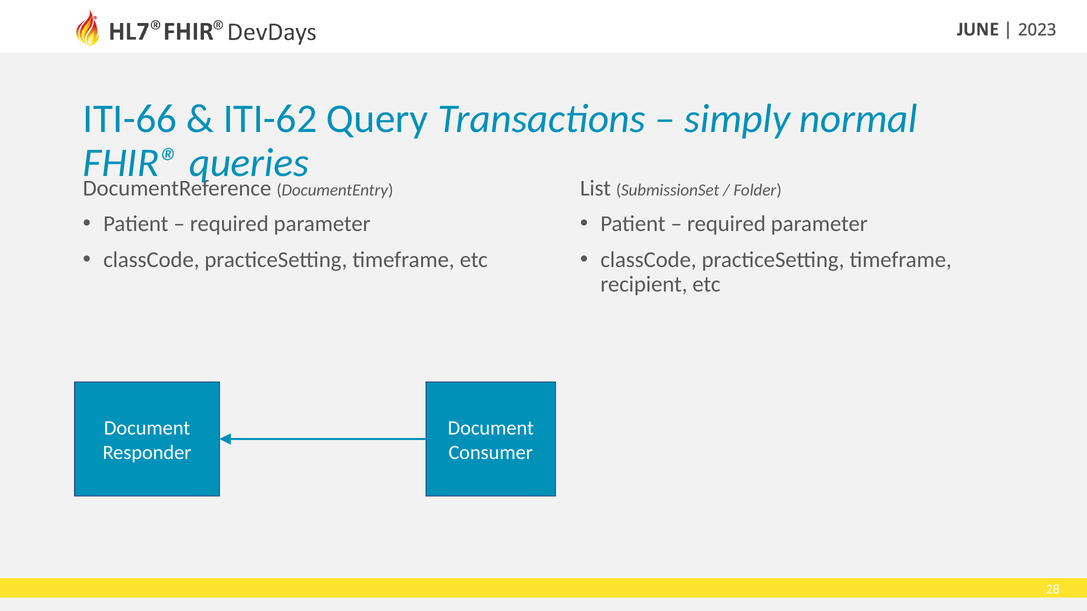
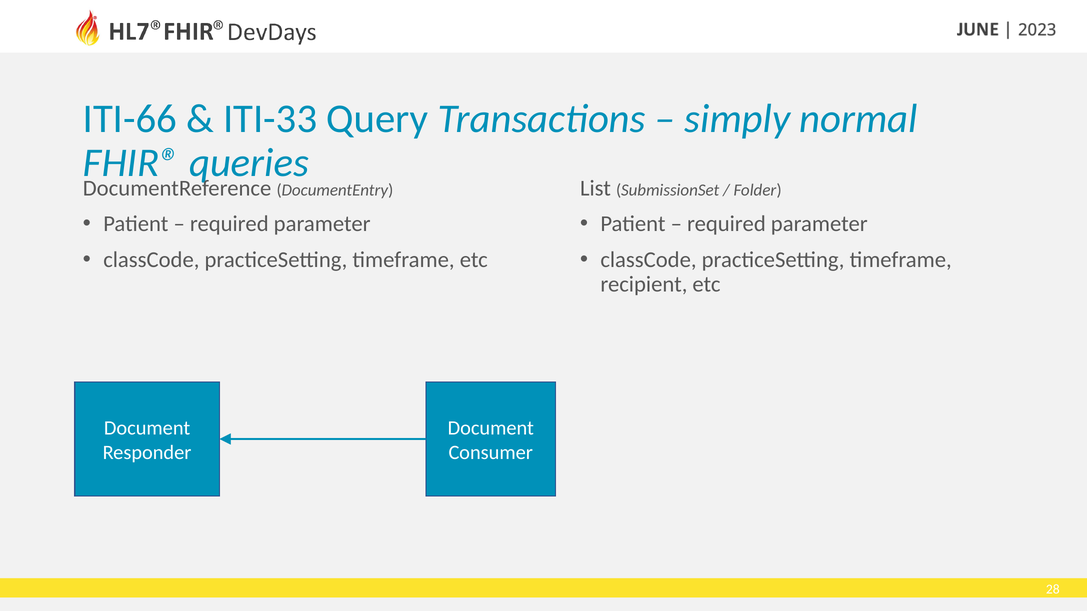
ITI-62: ITI-62 -> ITI-33
